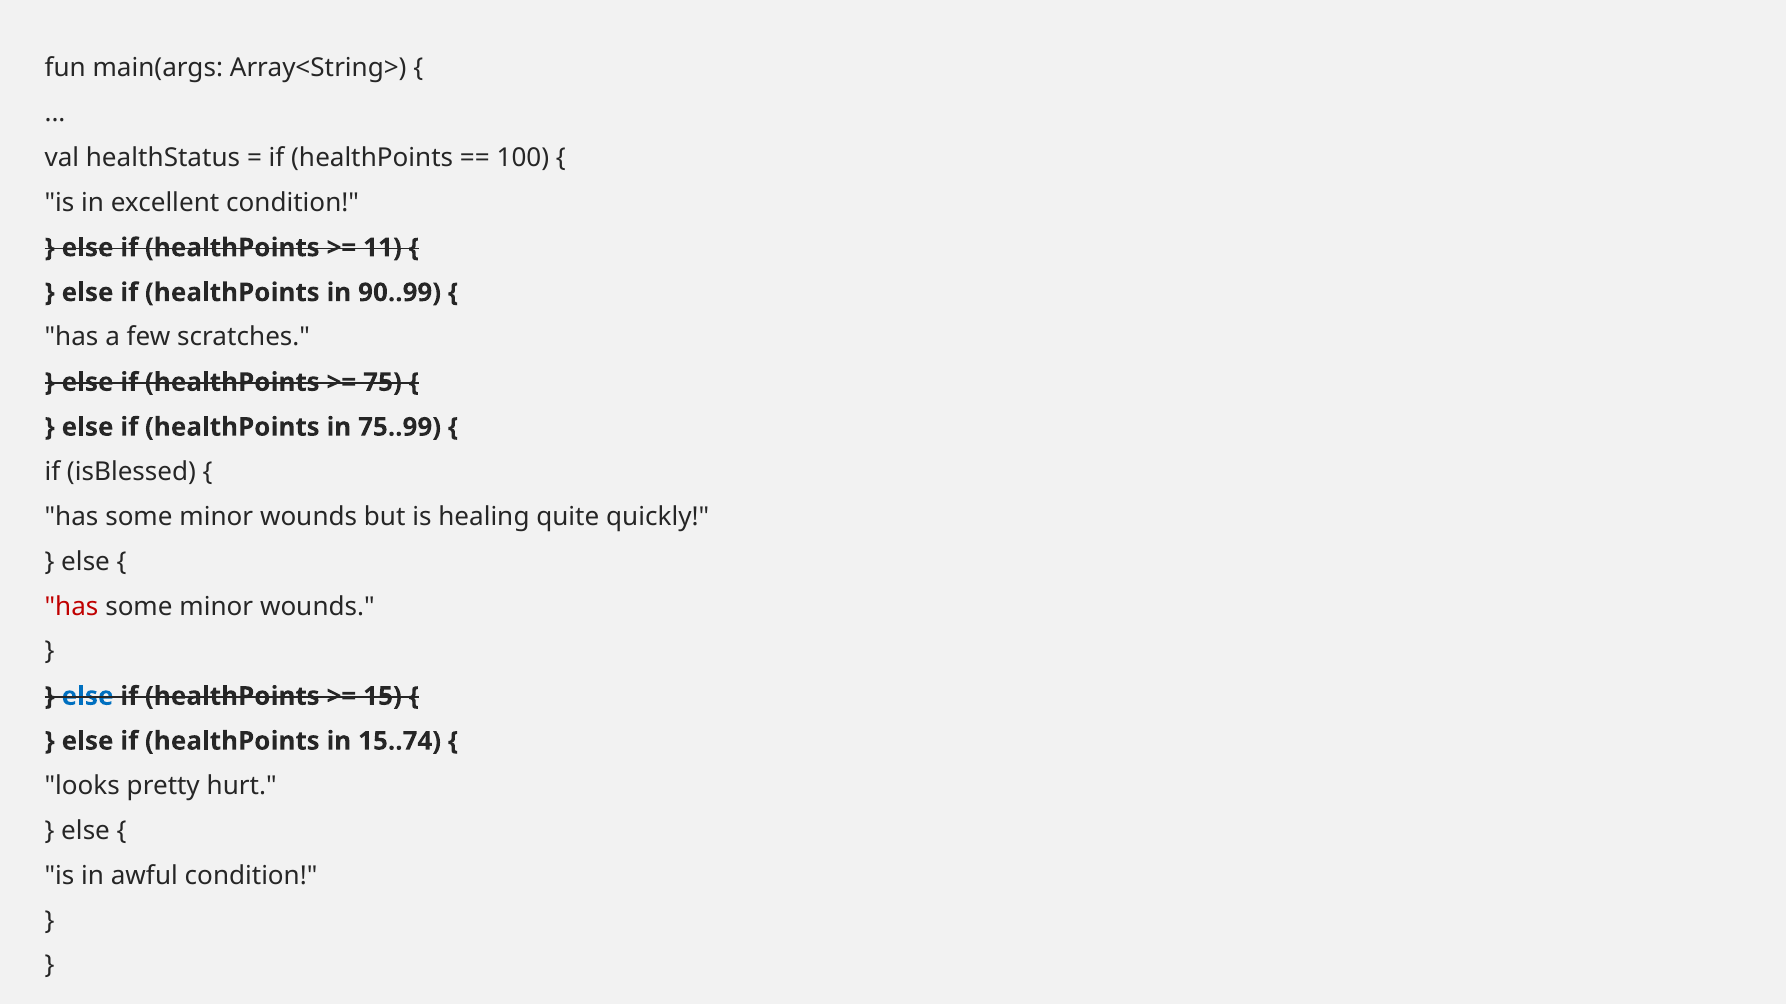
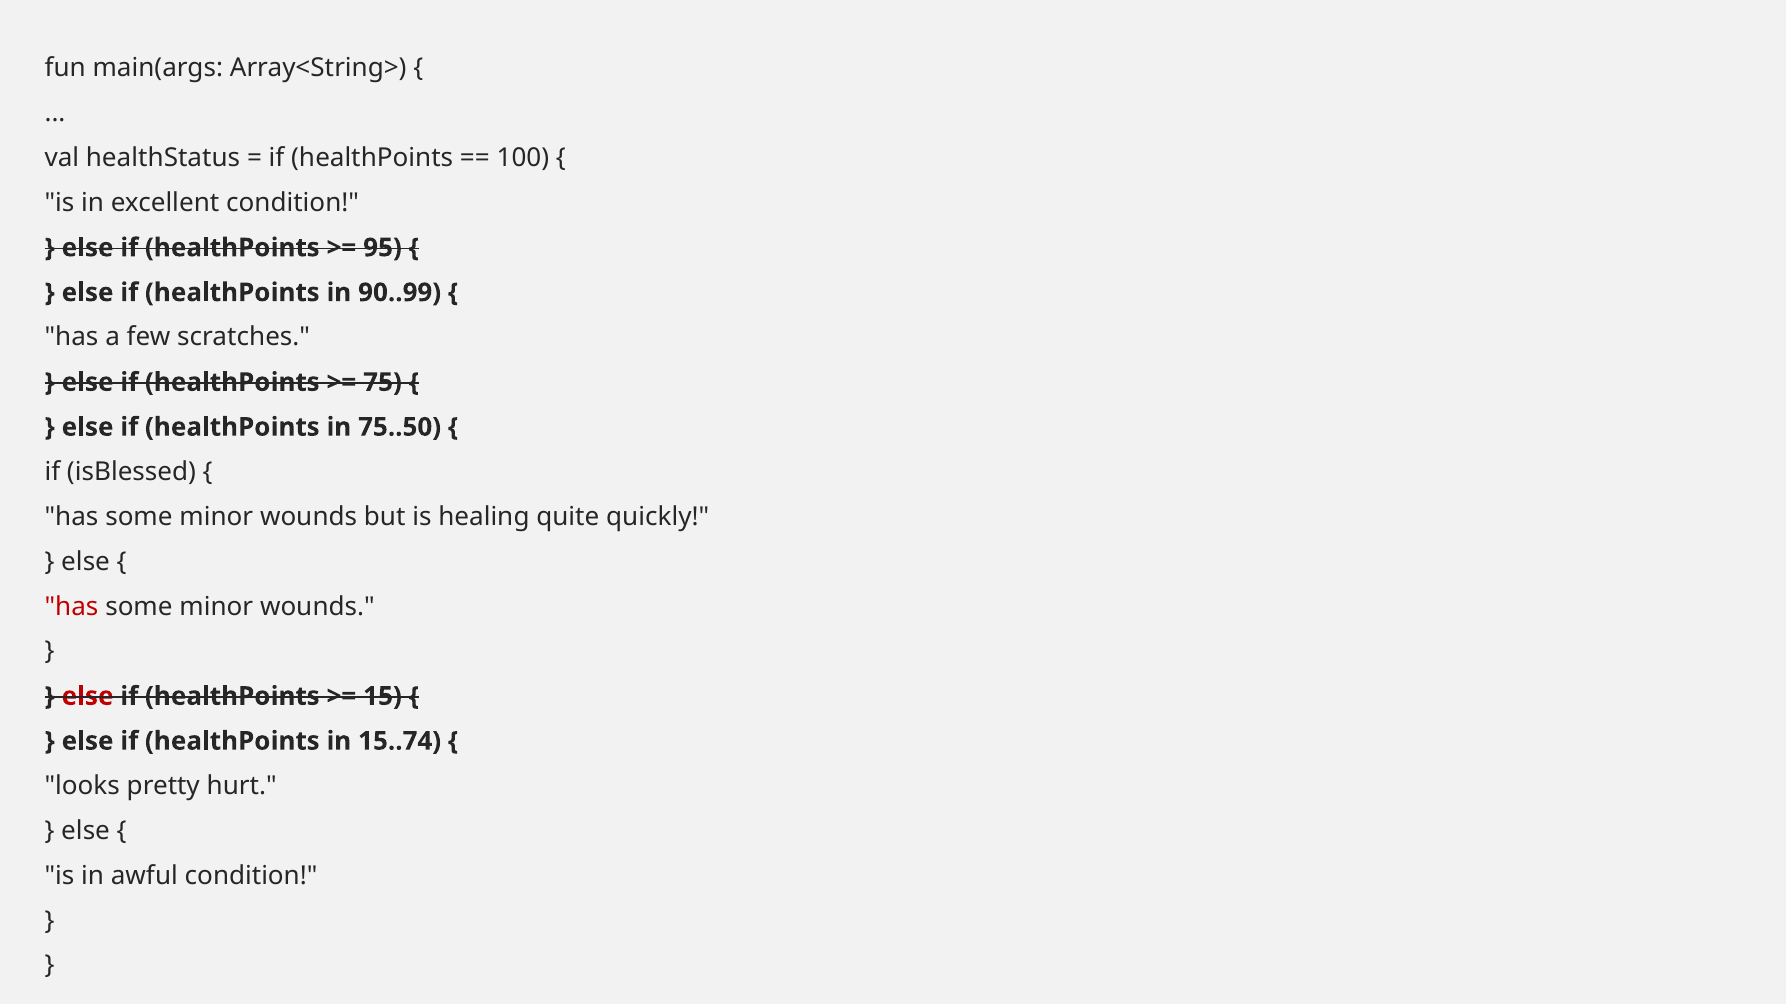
11: 11 -> 95
75..99: 75..99 -> 75..50
else at (88, 697) colour: blue -> red
